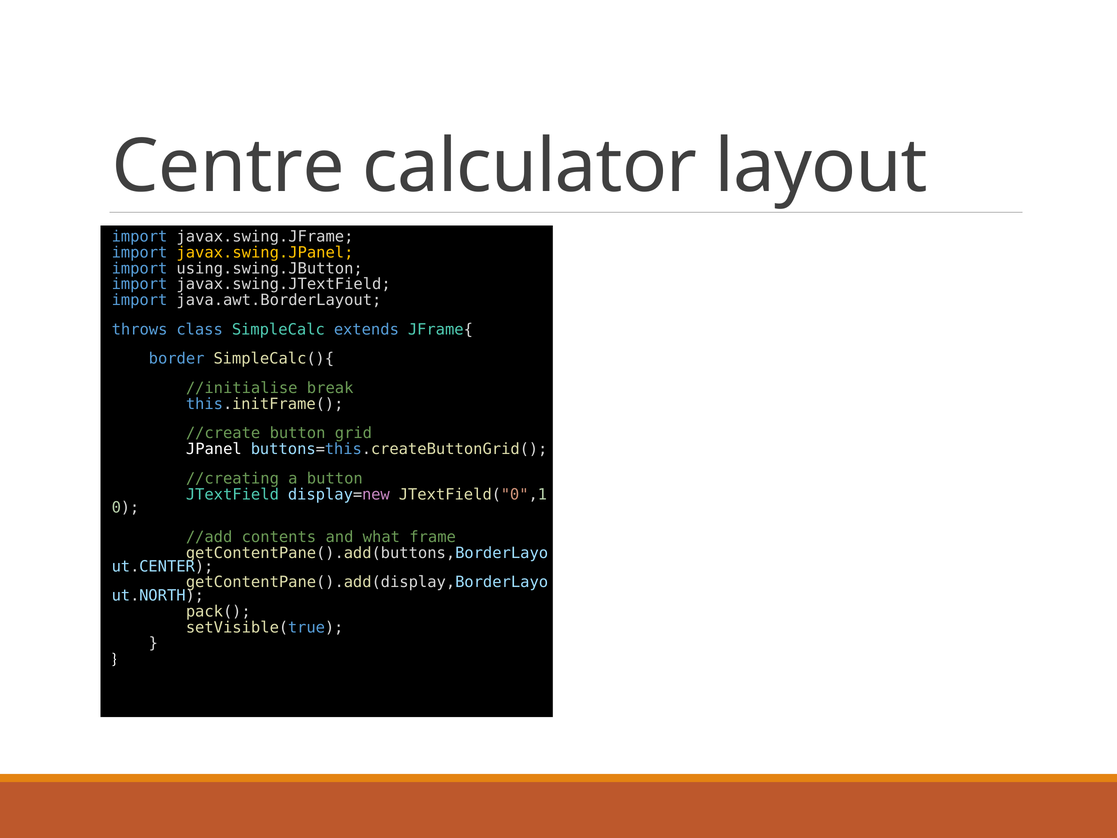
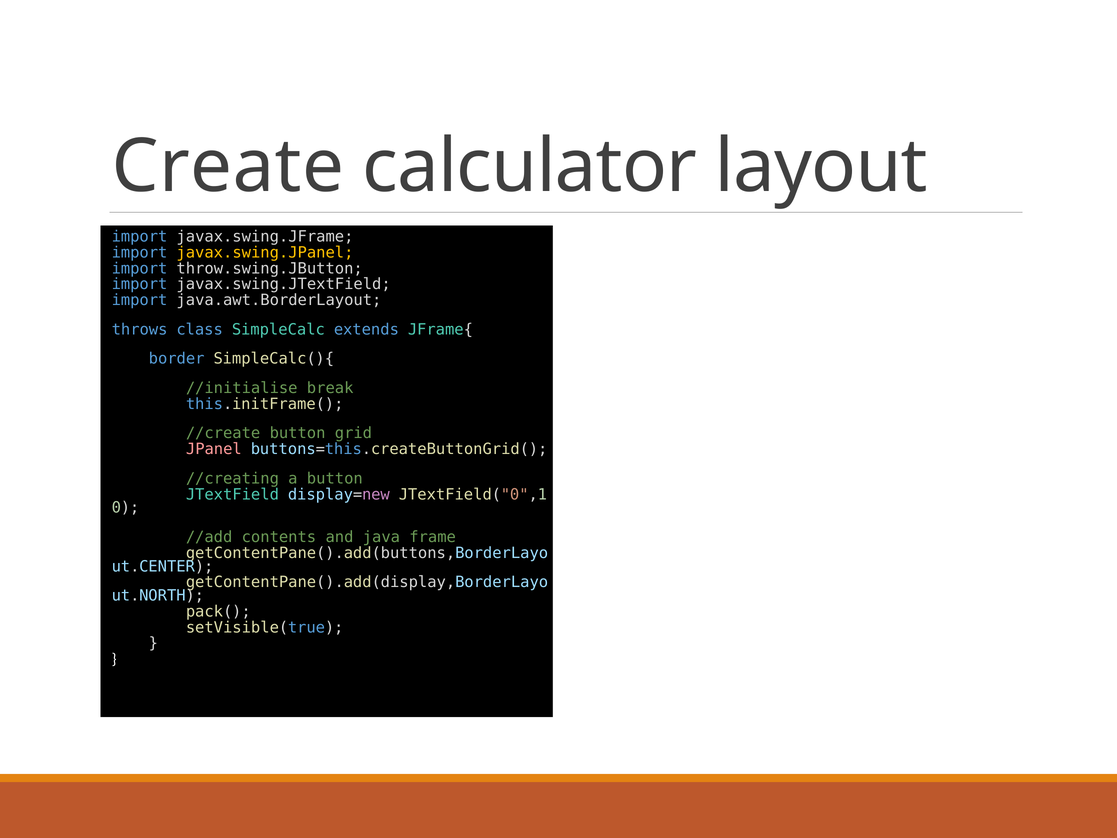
Centre: Centre -> Create
using.swing.JButton: using.swing.JButton -> throw.swing.JButton
JPanel colour: white -> pink
what: what -> java
